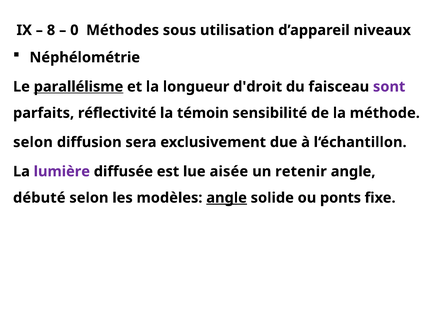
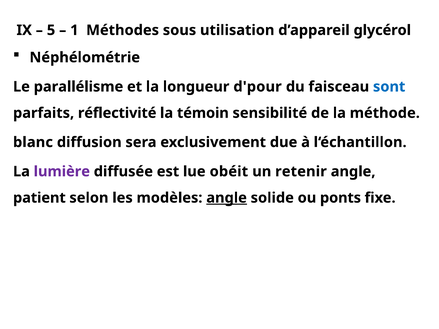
8: 8 -> 5
0: 0 -> 1
niveaux: niveaux -> glycérol
parallélisme underline: present -> none
d'droit: d'droit -> d'pour
sont colour: purple -> blue
selon at (33, 142): selon -> blanc
aisée: aisée -> obéit
débuté: débuté -> patient
